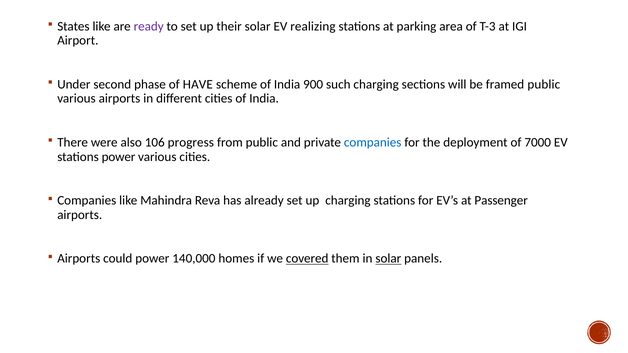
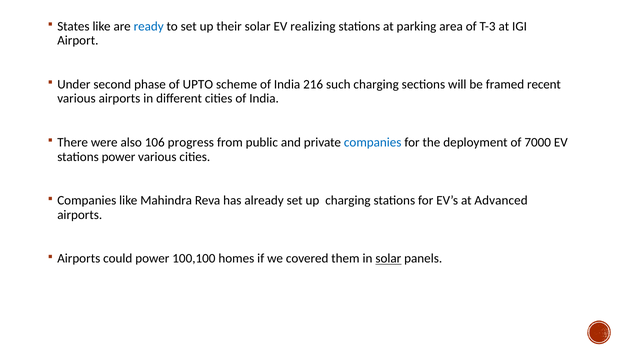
ready colour: purple -> blue
HAVE: HAVE -> UPTO
900: 900 -> 216
framed public: public -> recent
Passenger: Passenger -> Advanced
140,000: 140,000 -> 100,100
covered underline: present -> none
